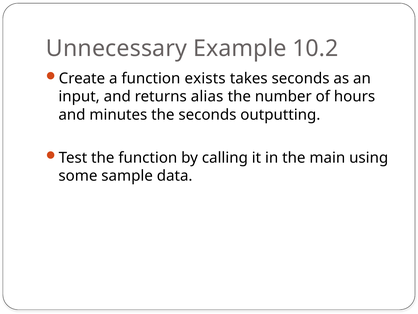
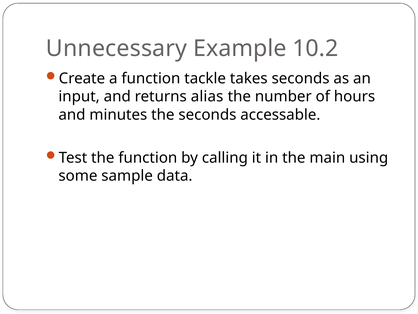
exists: exists -> tackle
outputting: outputting -> accessable
